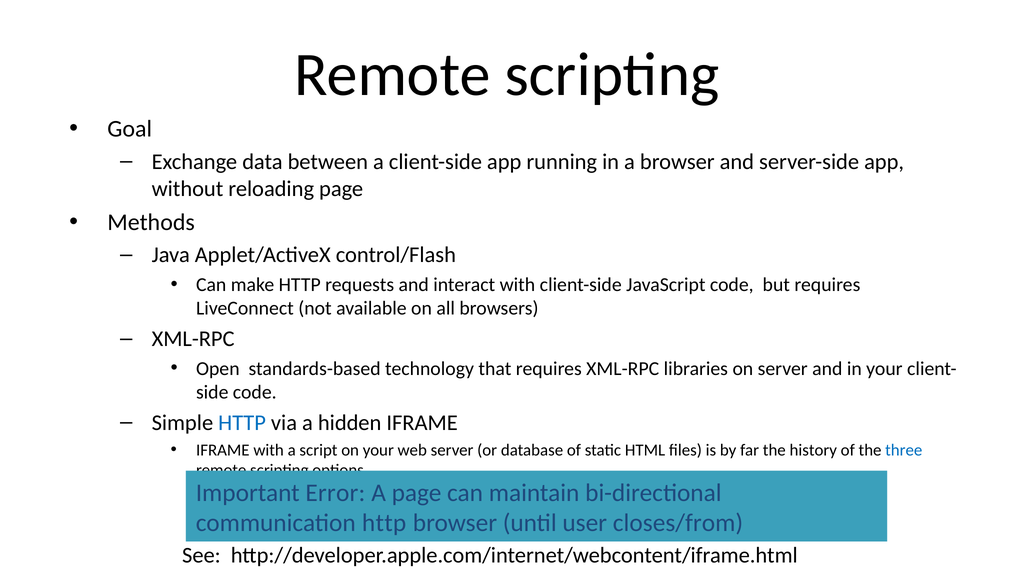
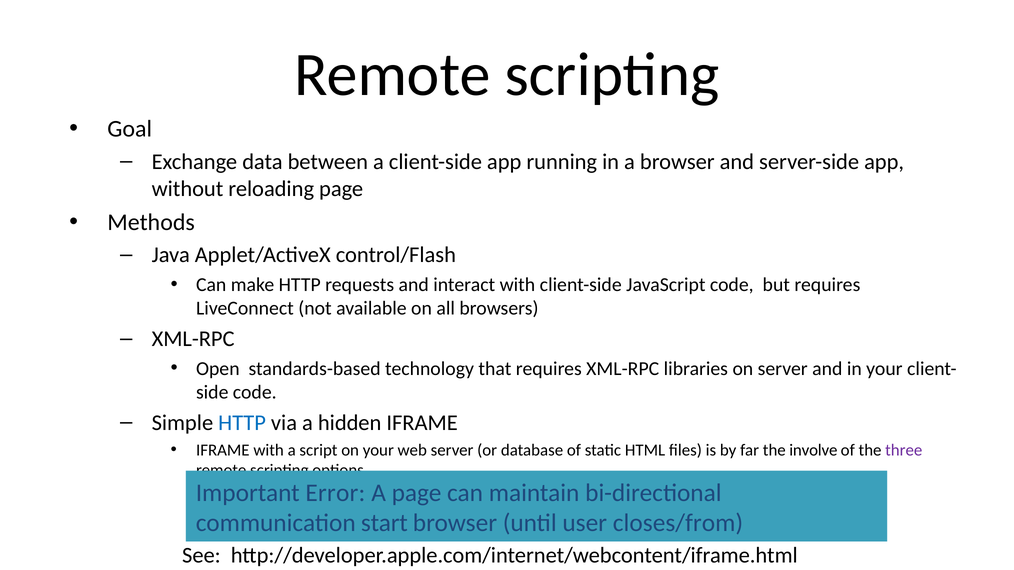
history: history -> involve
three colour: blue -> purple
communication http: http -> start
